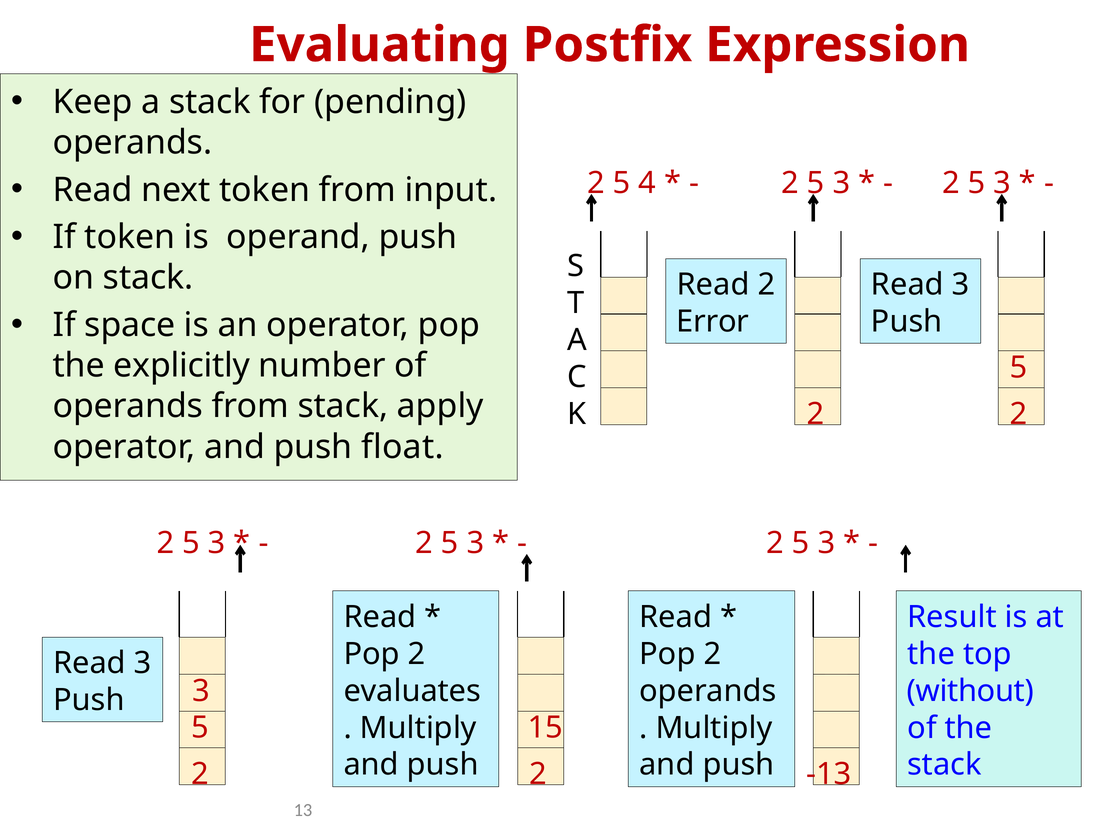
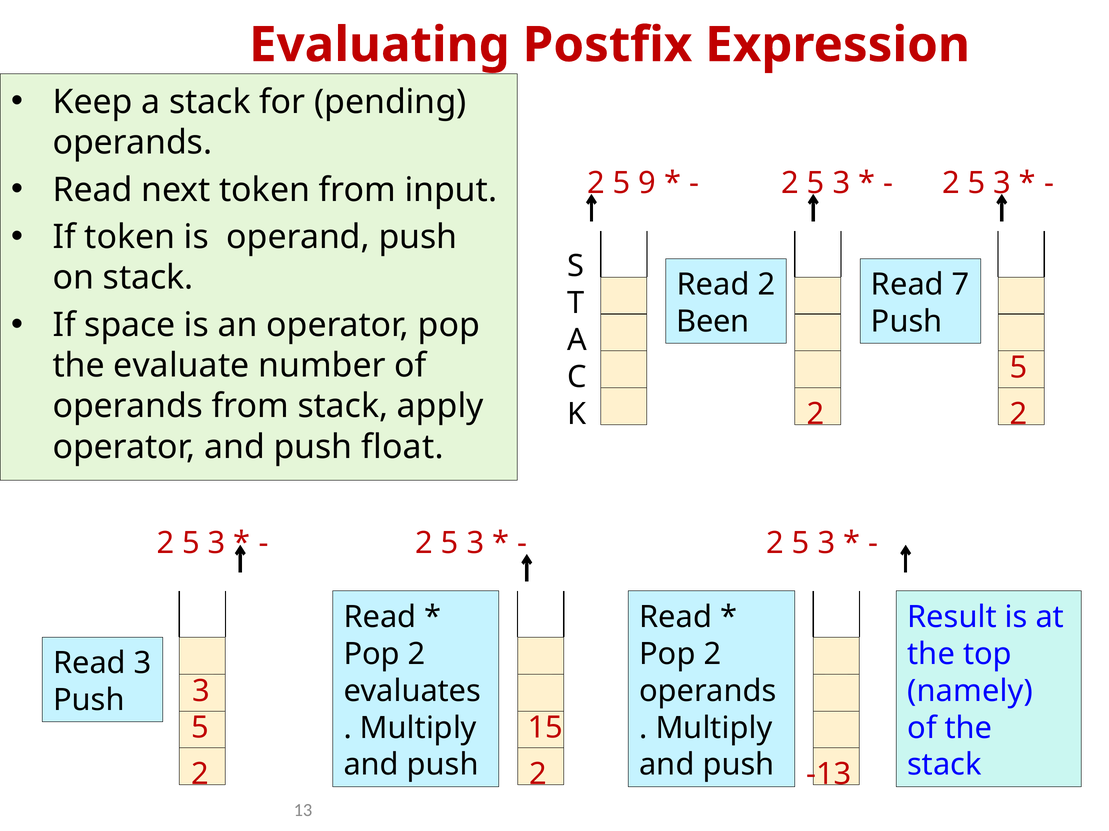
4: 4 -> 9
3 at (961, 285): 3 -> 7
Error: Error -> Been
explicitly: explicitly -> evaluate
without: without -> namely
